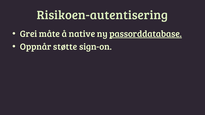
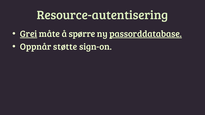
Risikoen-autentisering: Risikoen-autentisering -> Resource-autentisering
Grei underline: none -> present
native: native -> spørre
